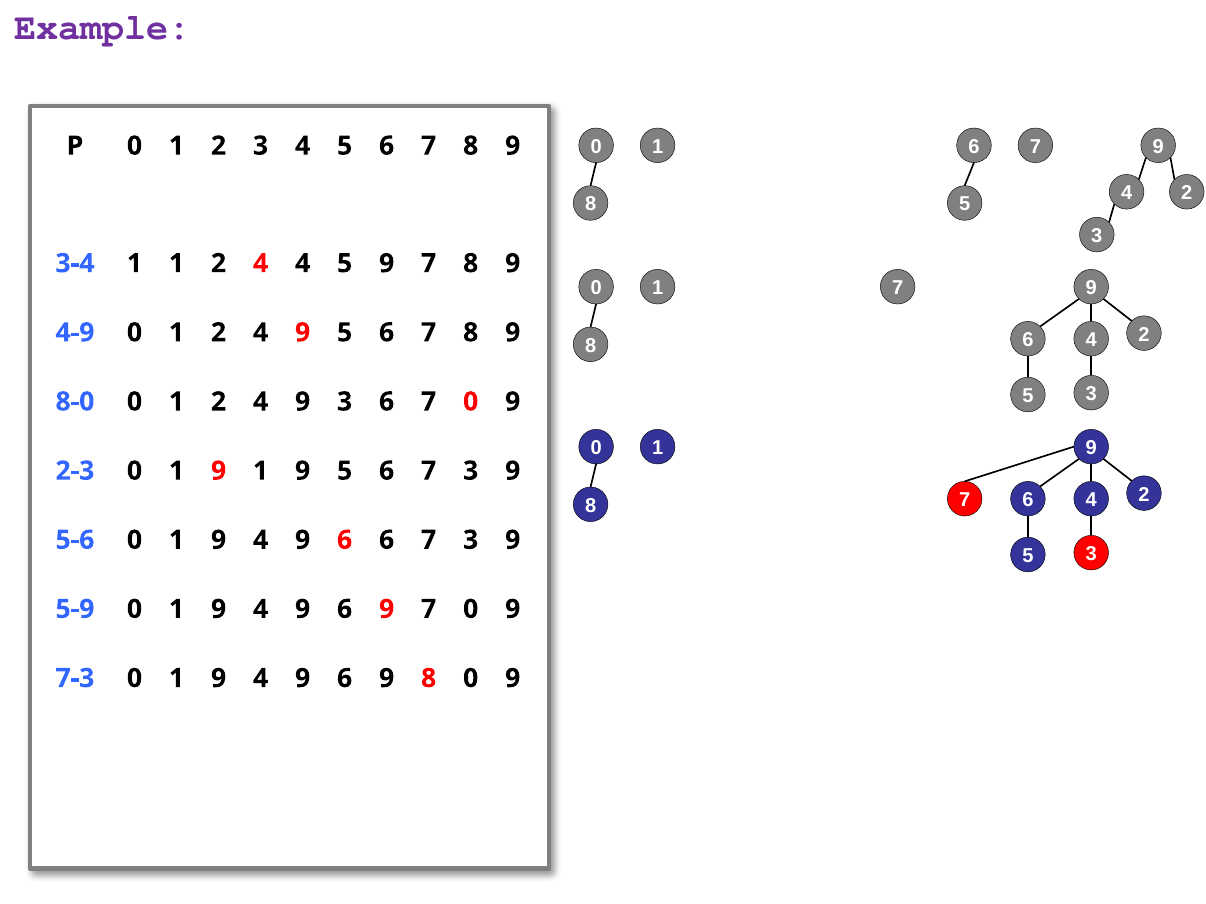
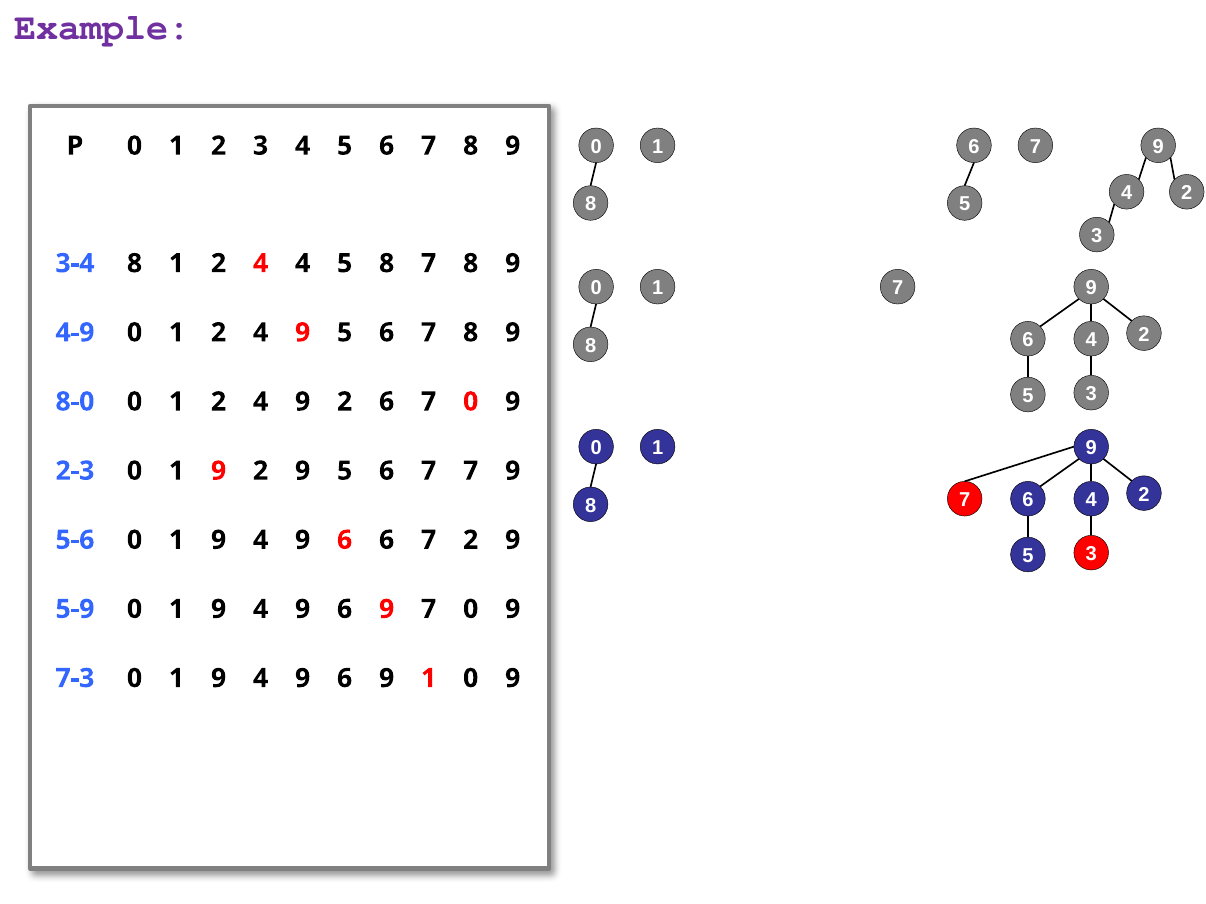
3-4 1: 1 -> 8
5 9: 9 -> 8
4 9 3: 3 -> 2
1 9 1: 1 -> 2
5 6 7 3: 3 -> 7
6 6 7 3: 3 -> 2
9 6 9 8: 8 -> 1
